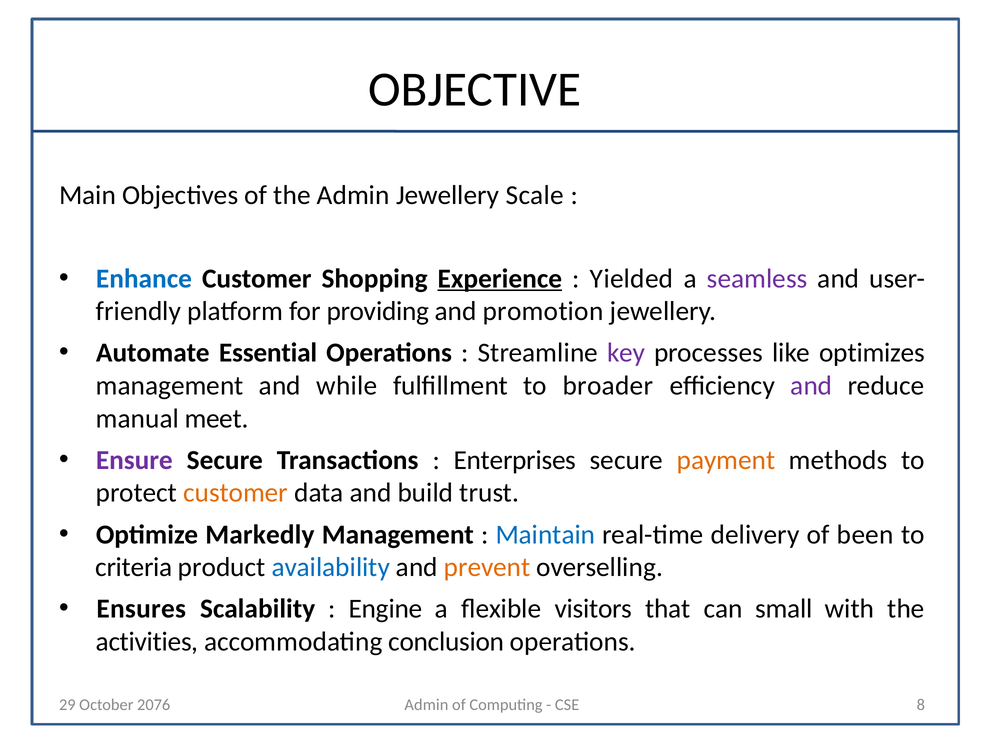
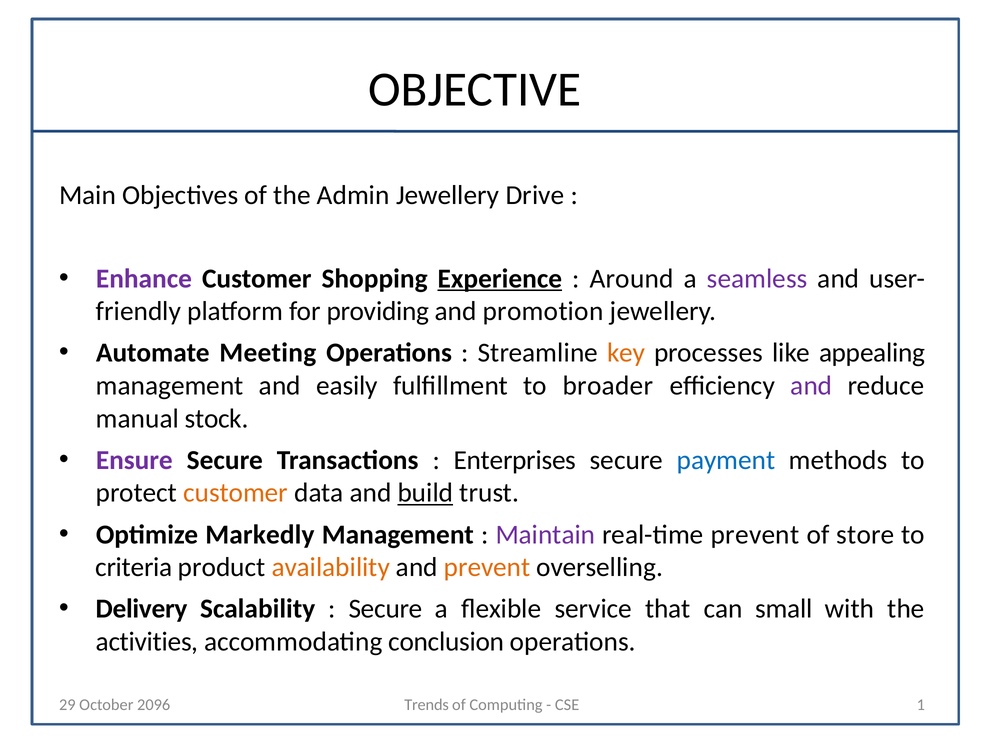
Scale: Scale -> Drive
Enhance colour: blue -> purple
Yielded: Yielded -> Around
Essential: Essential -> Meeting
key colour: purple -> orange
optimizes: optimizes -> appealing
while: while -> easily
meet: meet -> stock
payment colour: orange -> blue
build underline: none -> present
Maintain colour: blue -> purple
real-time delivery: delivery -> prevent
been: been -> store
availability colour: blue -> orange
Ensures: Ensures -> Delivery
Engine at (386, 609): Engine -> Secure
visitors: visitors -> service
Admin at (426, 705): Admin -> Trends
8: 8 -> 1
2076: 2076 -> 2096
